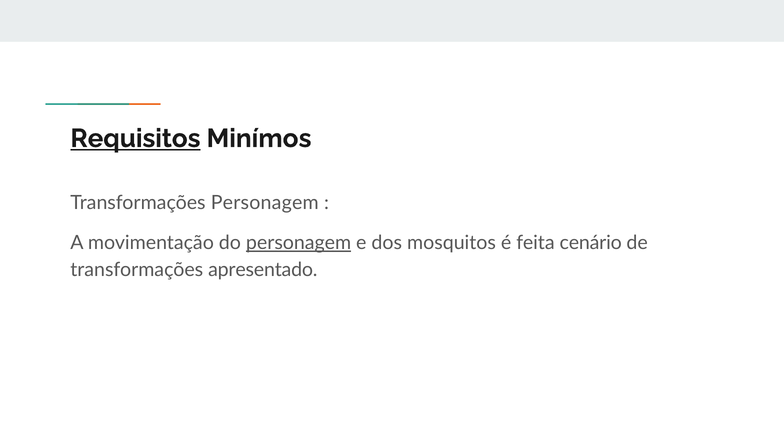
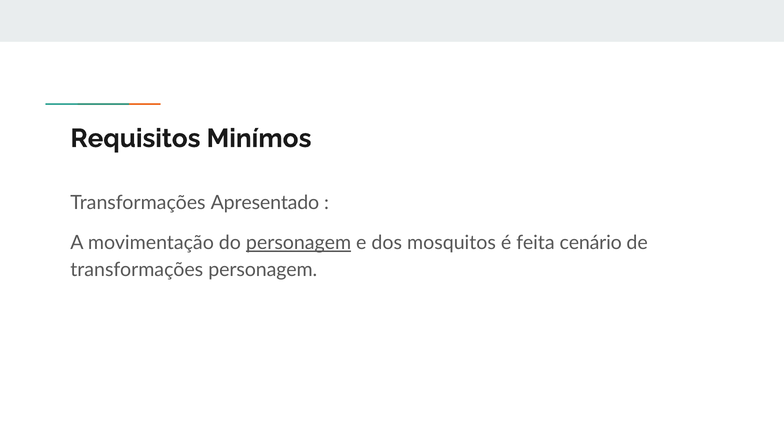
Requisitos underline: present -> none
Transformações Personagem: Personagem -> Apresentado
transformações apresentado: apresentado -> personagem
